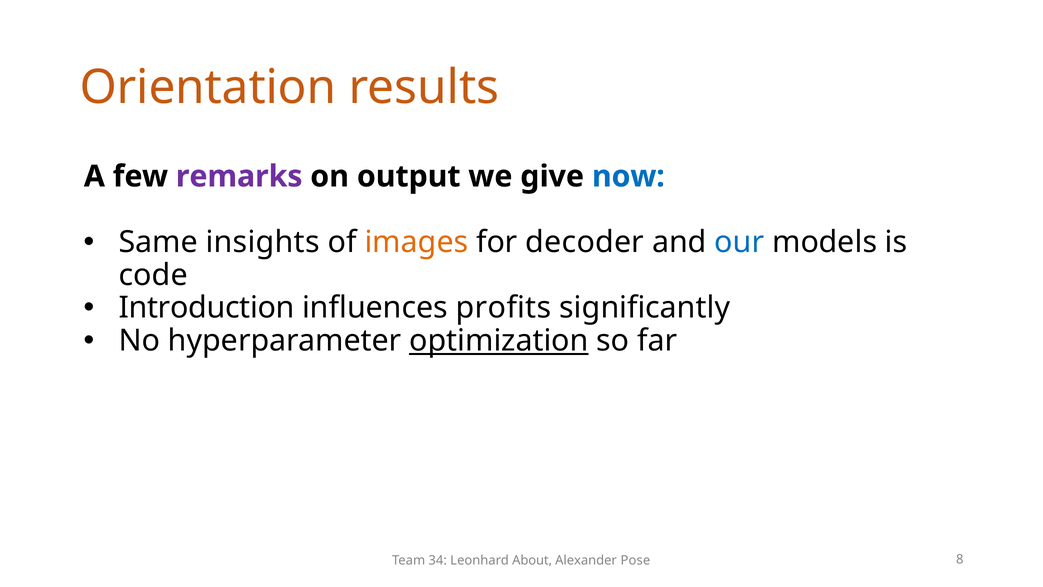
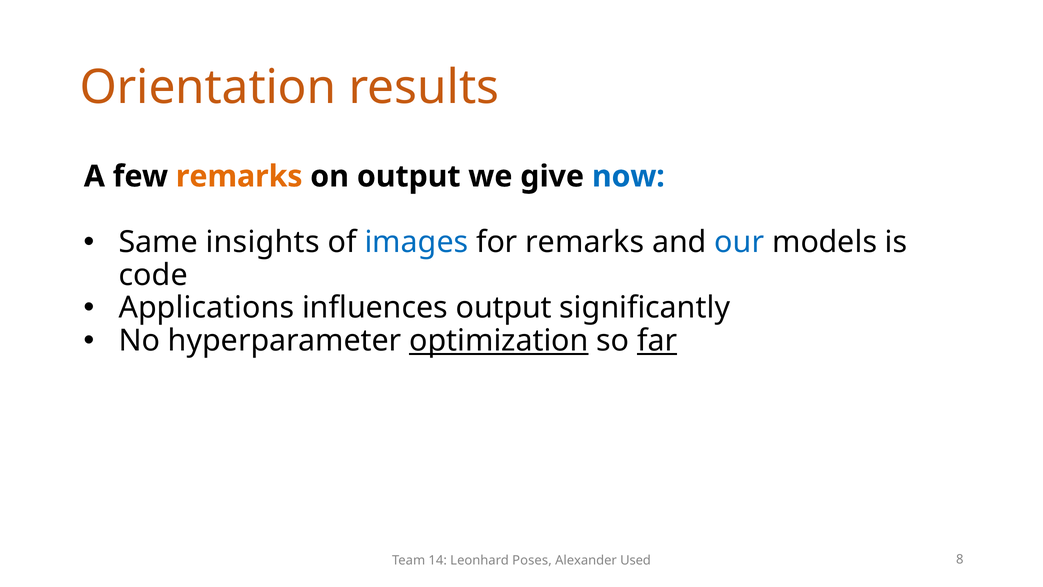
remarks at (239, 176) colour: purple -> orange
images colour: orange -> blue
for decoder: decoder -> remarks
Introduction: Introduction -> Applications
influences profits: profits -> output
far underline: none -> present
34: 34 -> 14
About: About -> Poses
Pose: Pose -> Used
